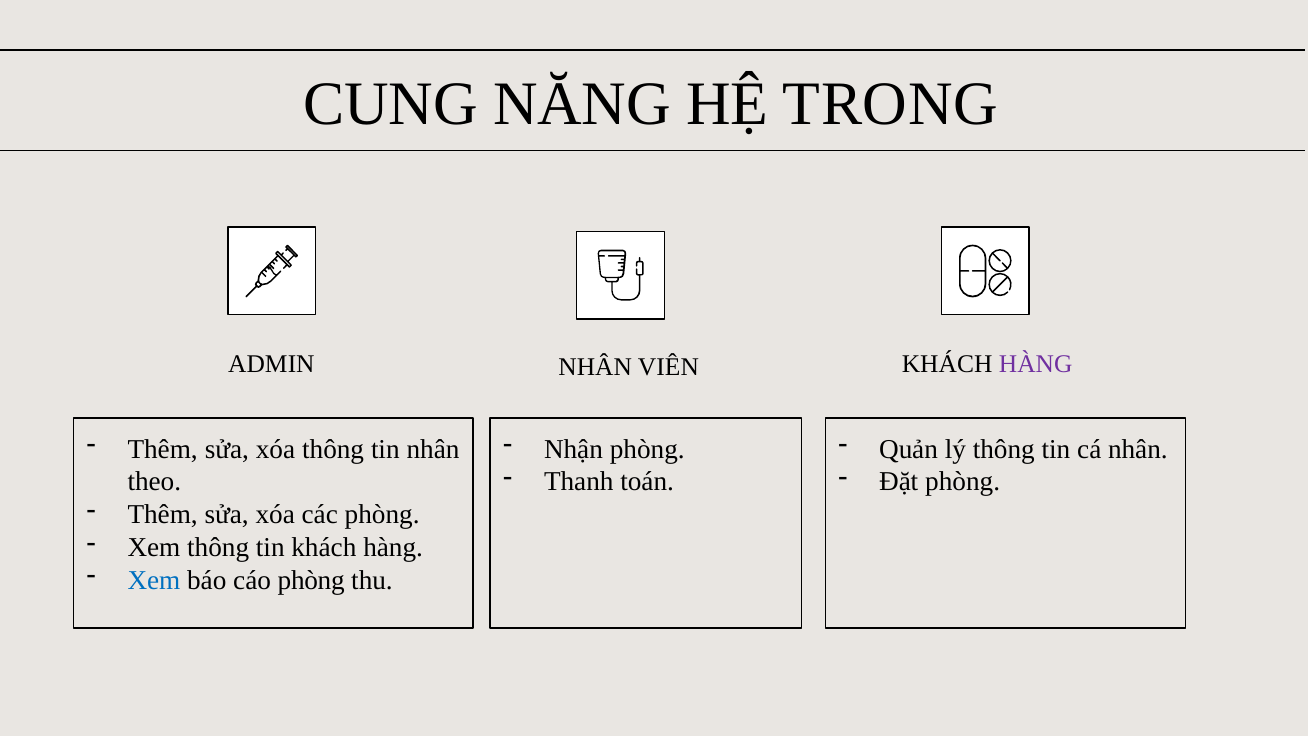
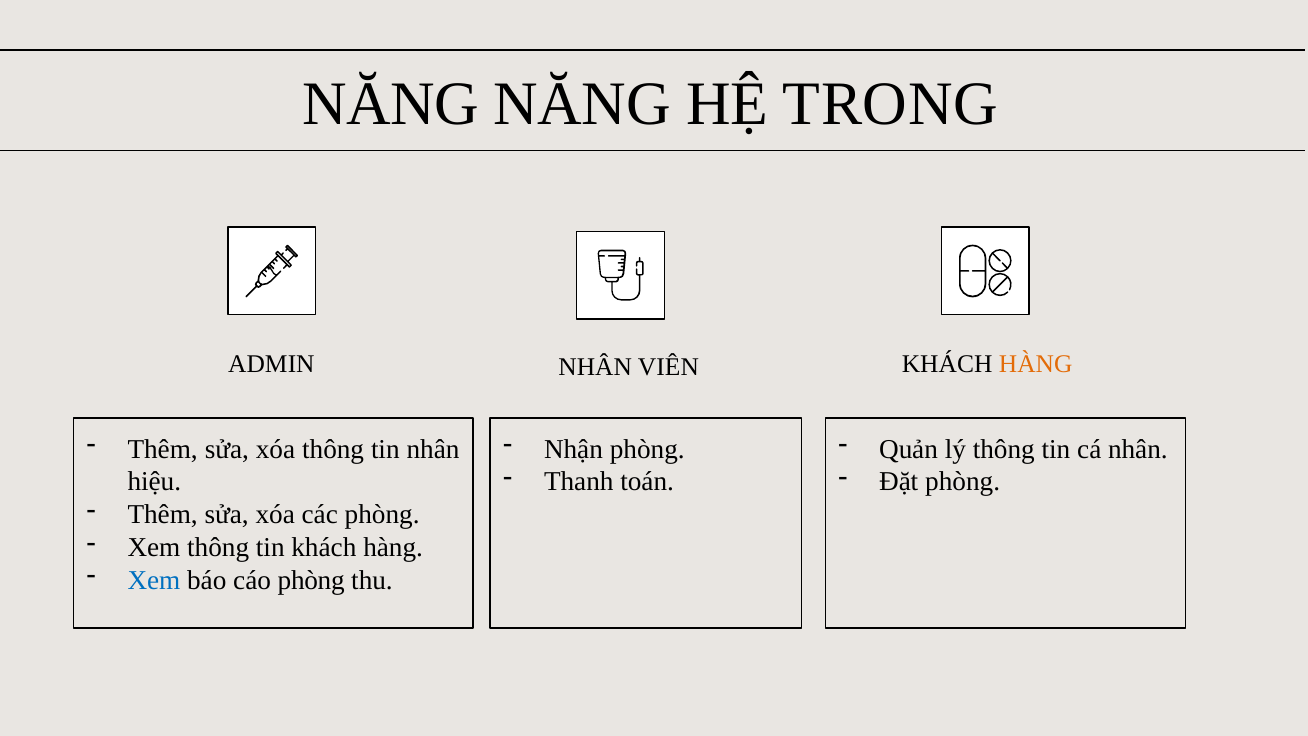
CUNG at (390, 104): CUNG -> NĂNG
HÀNG at (1036, 364) colour: purple -> orange
theo: theo -> hiệu
